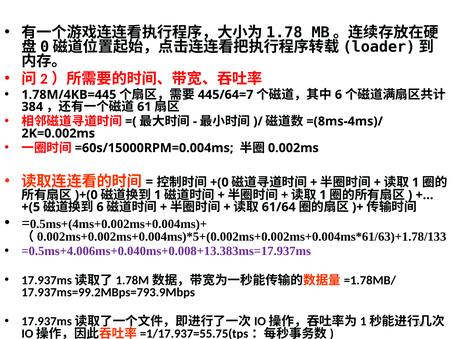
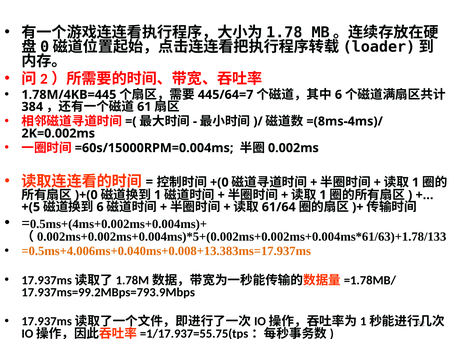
=0.5ms+4.006ms+0.040ms+0.008+13.383ms=17.937ms colour: purple -> orange
